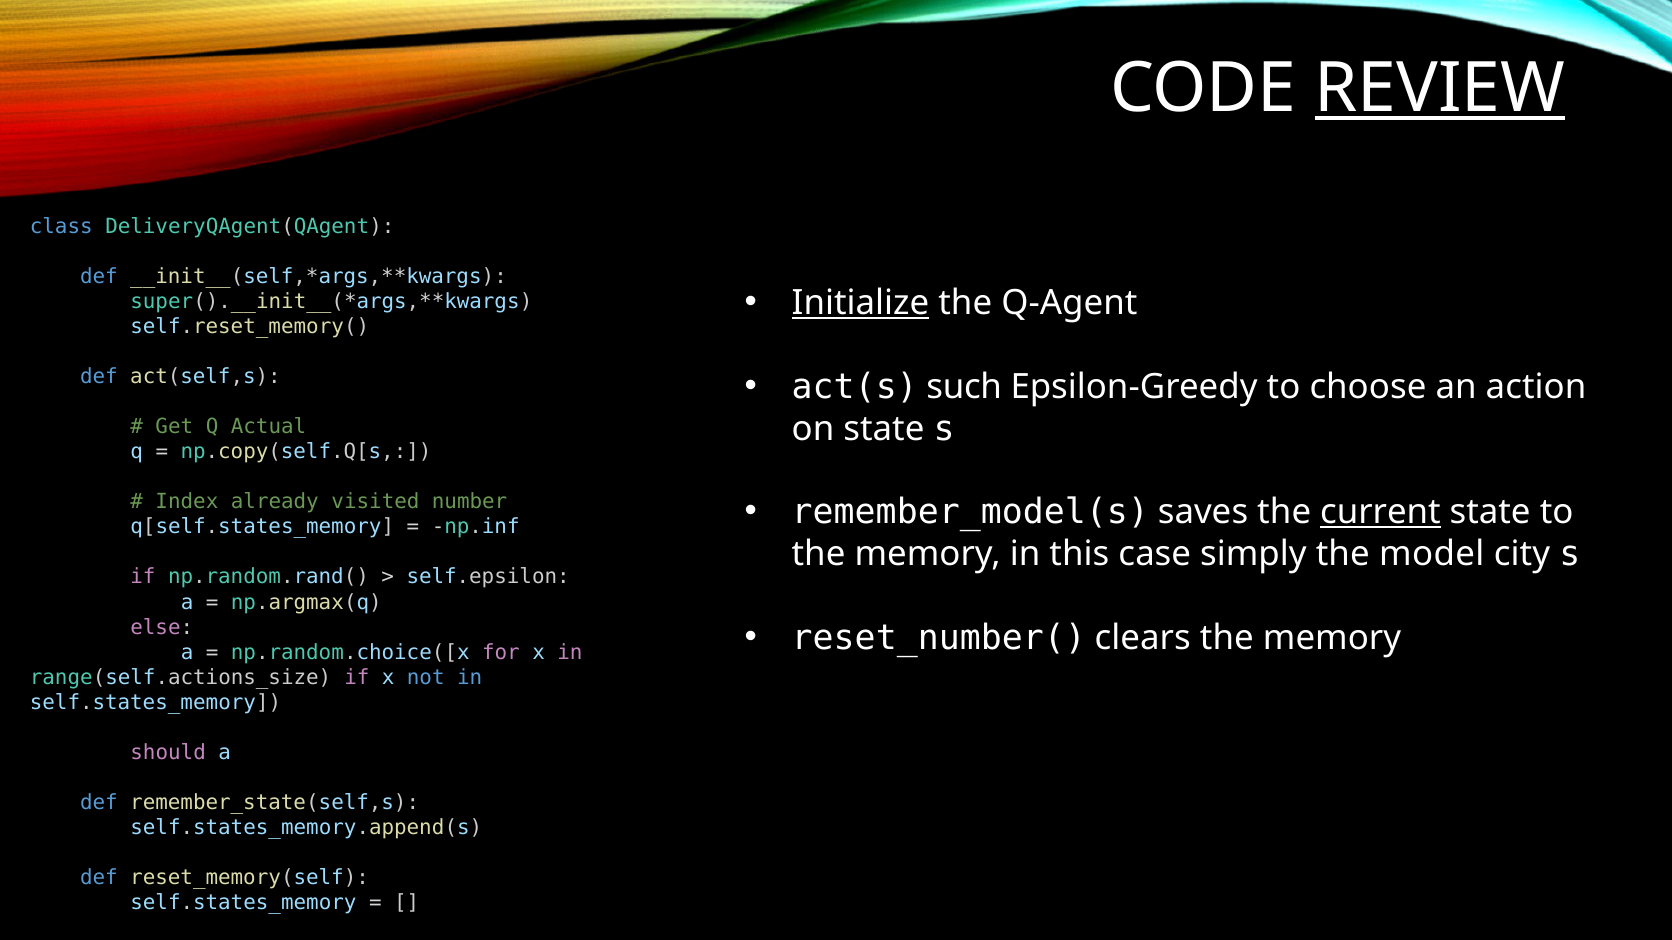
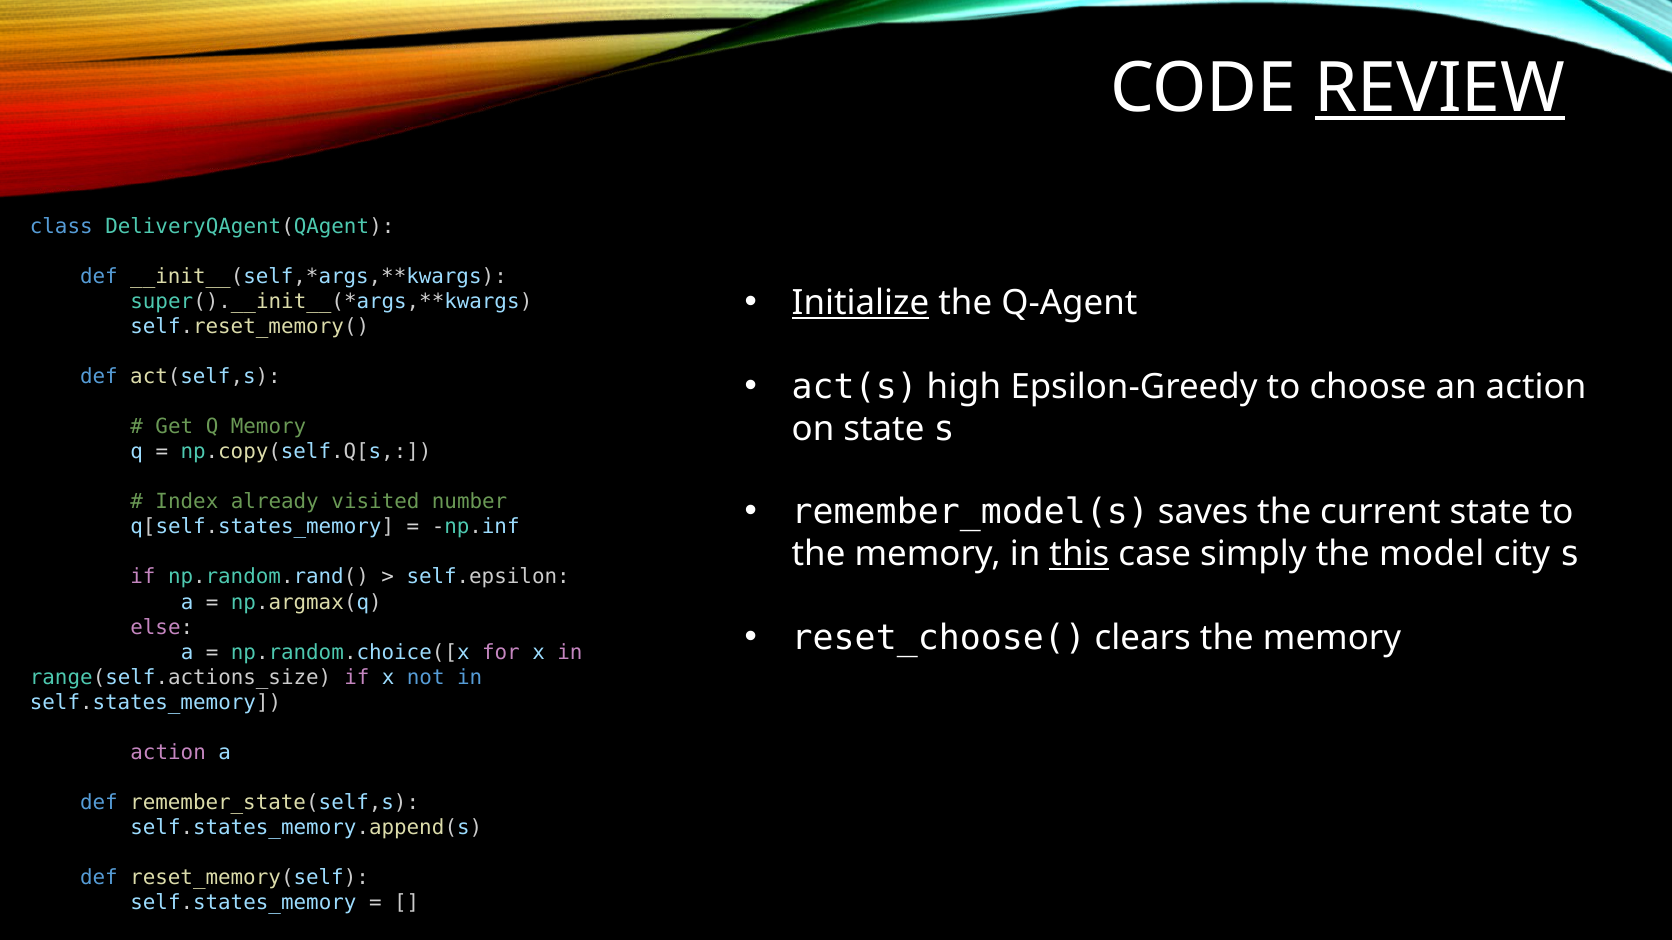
such: such -> high
Q Actual: Actual -> Memory
current underline: present -> none
this underline: none -> present
reset_number(: reset_number( -> reset_choose(
should at (168, 753): should -> action
